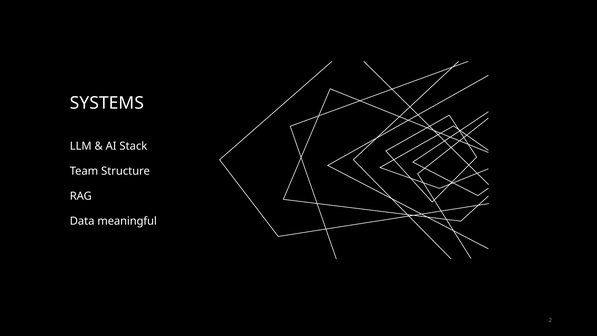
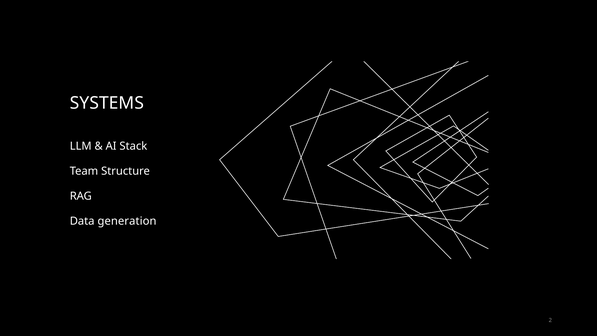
meaningful: meaningful -> generation
